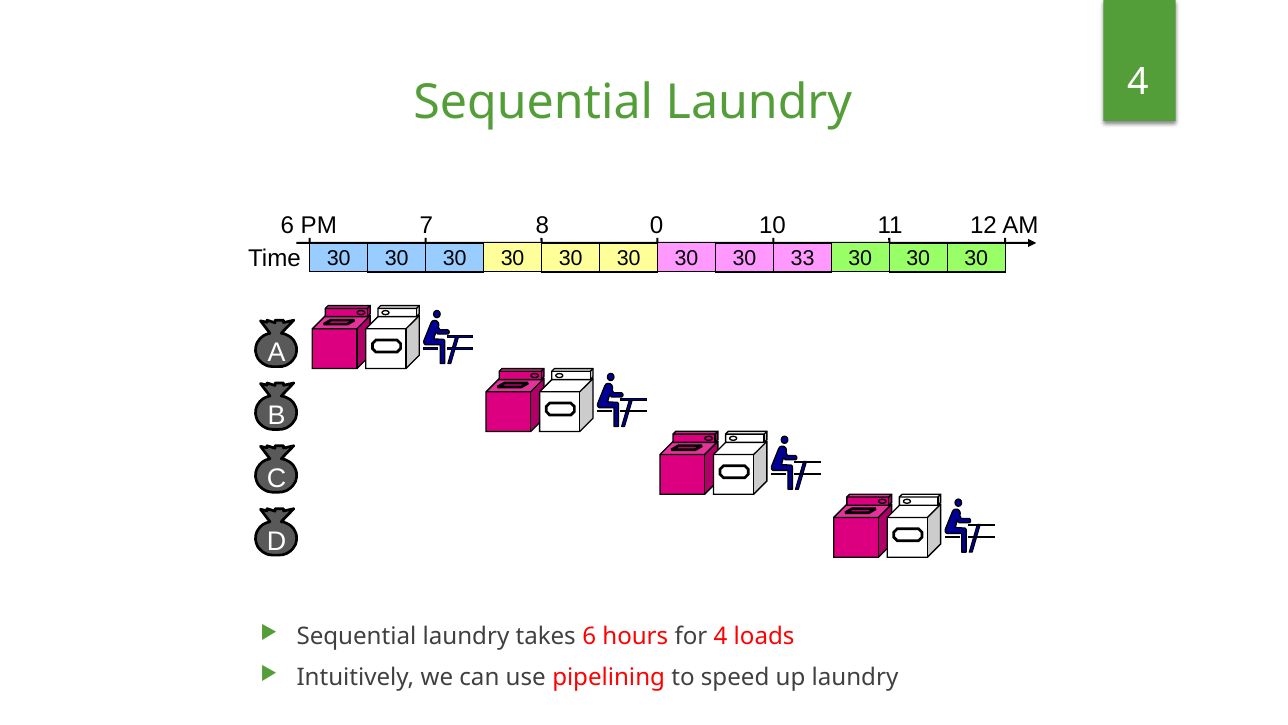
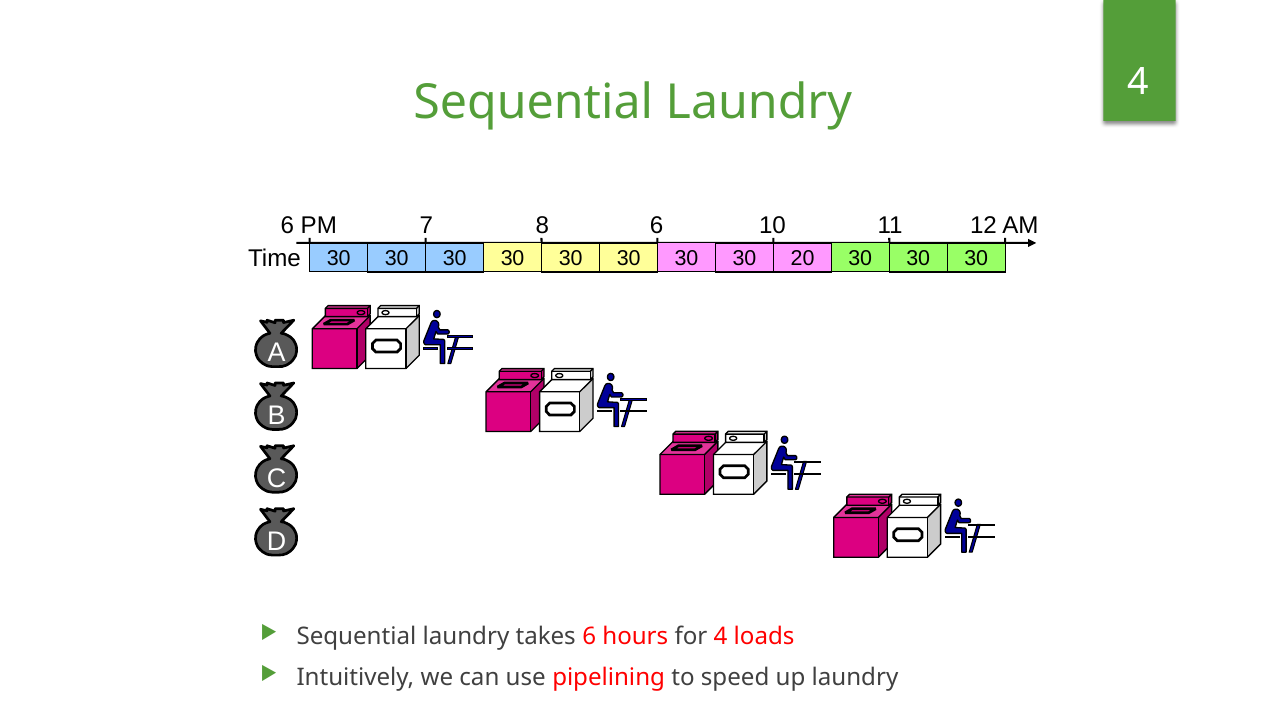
8 0: 0 -> 6
33: 33 -> 20
